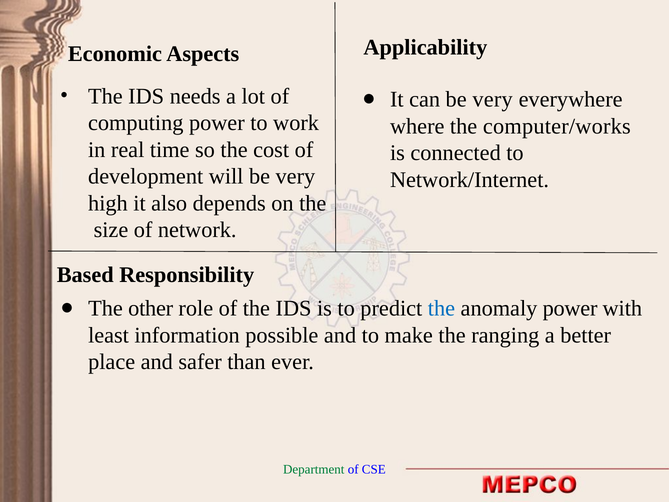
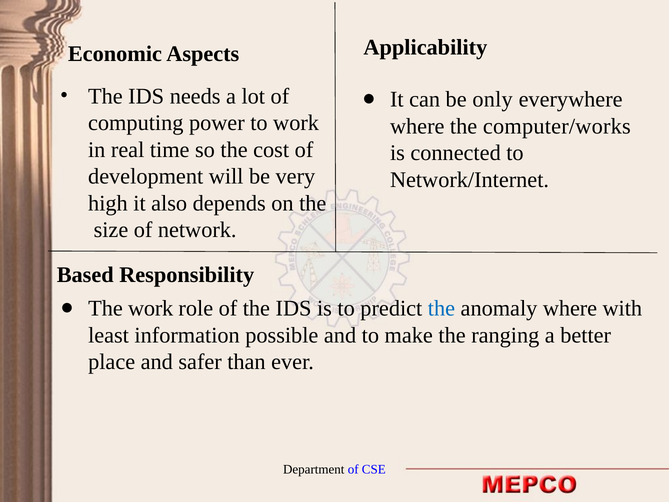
can be very: very -> only
The other: other -> work
anomaly power: power -> where
Department colour: green -> black
